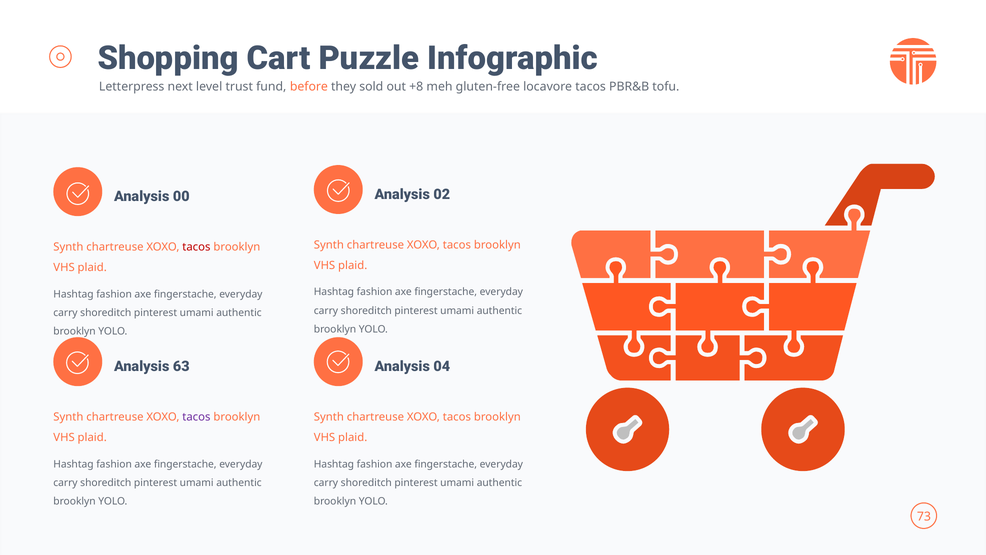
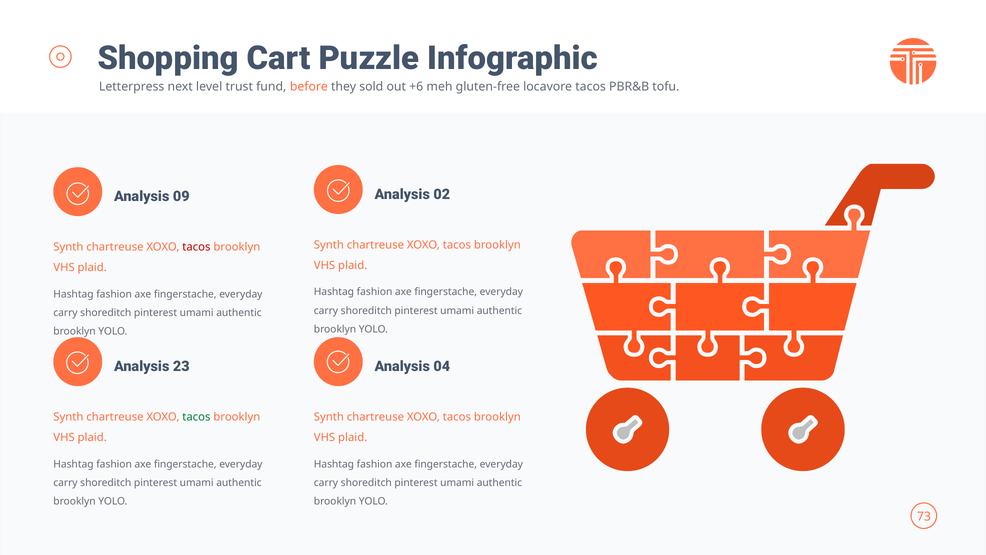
+8: +8 -> +6
00: 00 -> 09
63: 63 -> 23
tacos at (196, 417) colour: purple -> green
